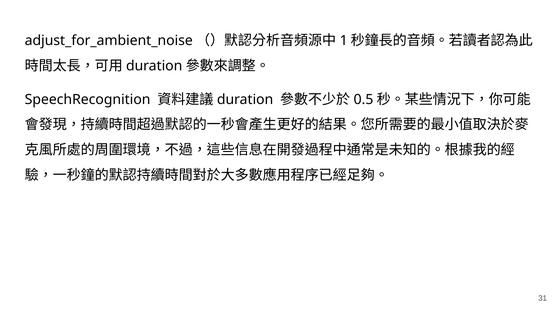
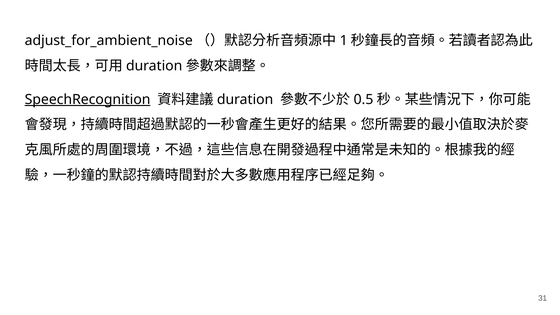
SpeechRecognition underline: none -> present
